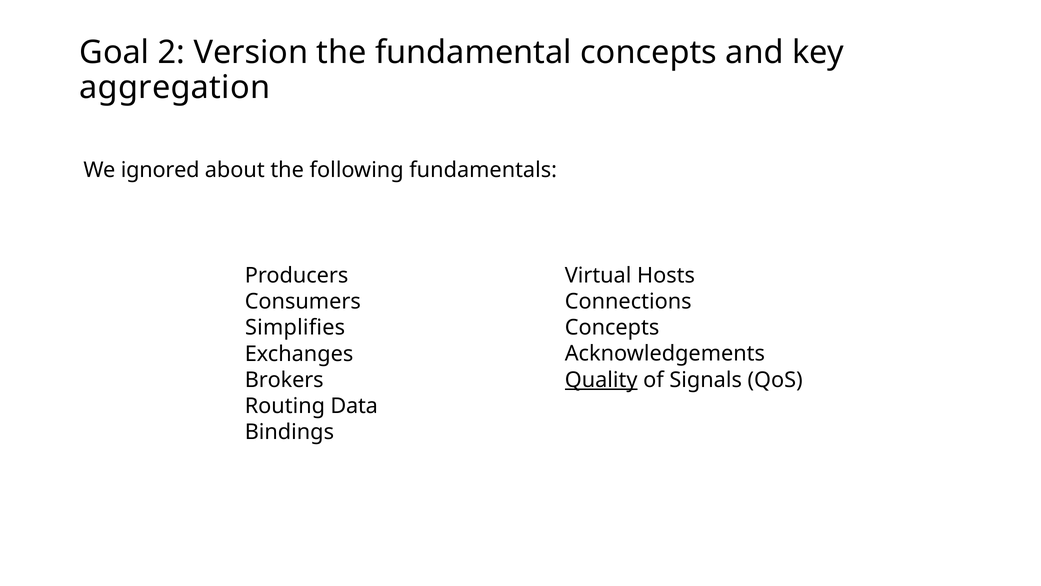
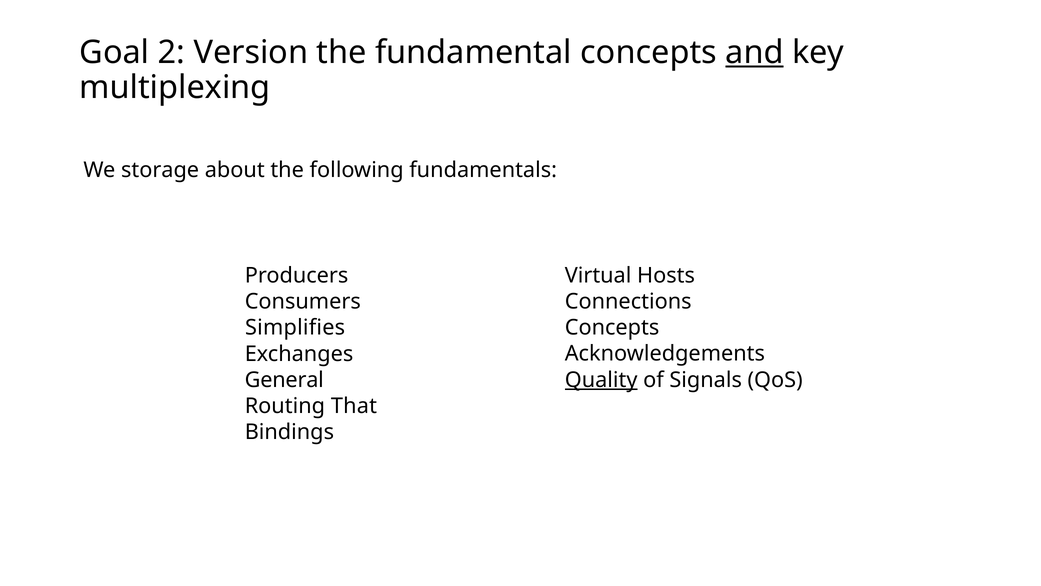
and underline: none -> present
aggregation: aggregation -> multiplexing
ignored: ignored -> storage
Brokers: Brokers -> General
Data: Data -> That
